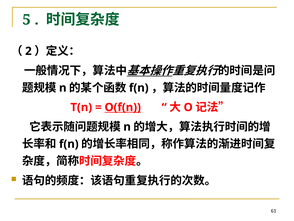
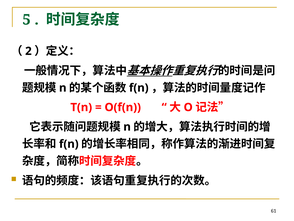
O(f(n underline: present -> none
